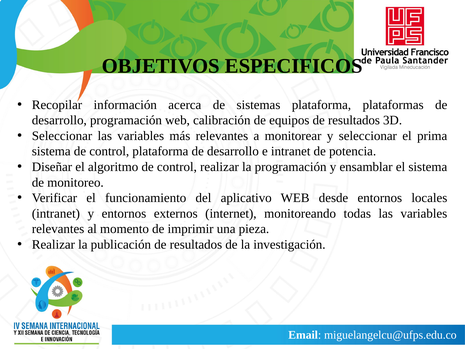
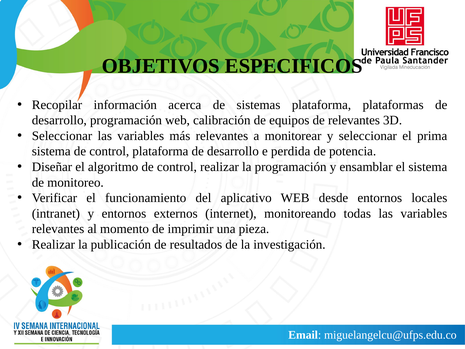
equipos de resultados: resultados -> relevantes
e intranet: intranet -> perdida
